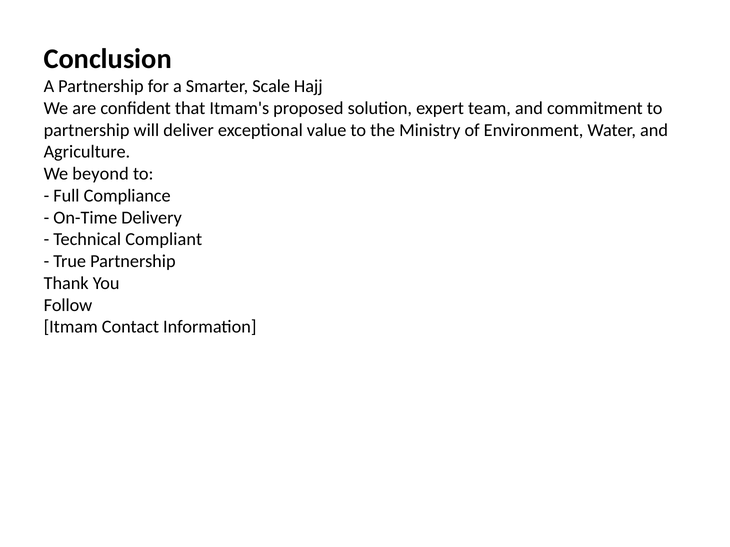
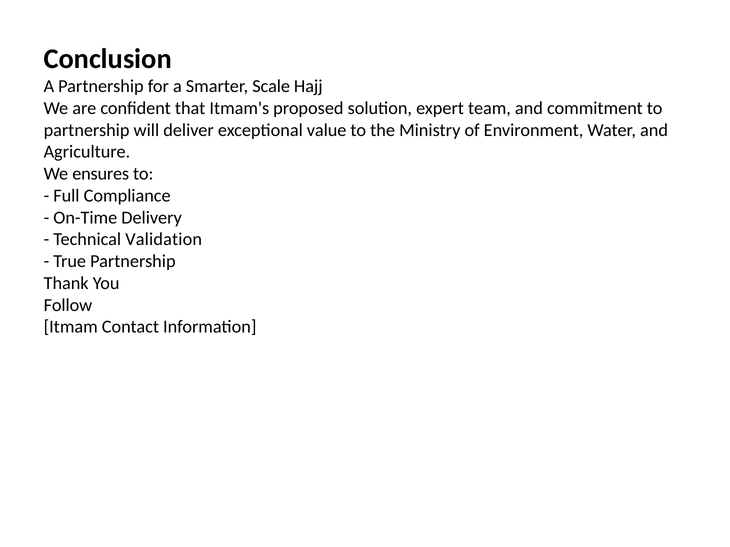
beyond: beyond -> ensures
Compliant: Compliant -> Validation
